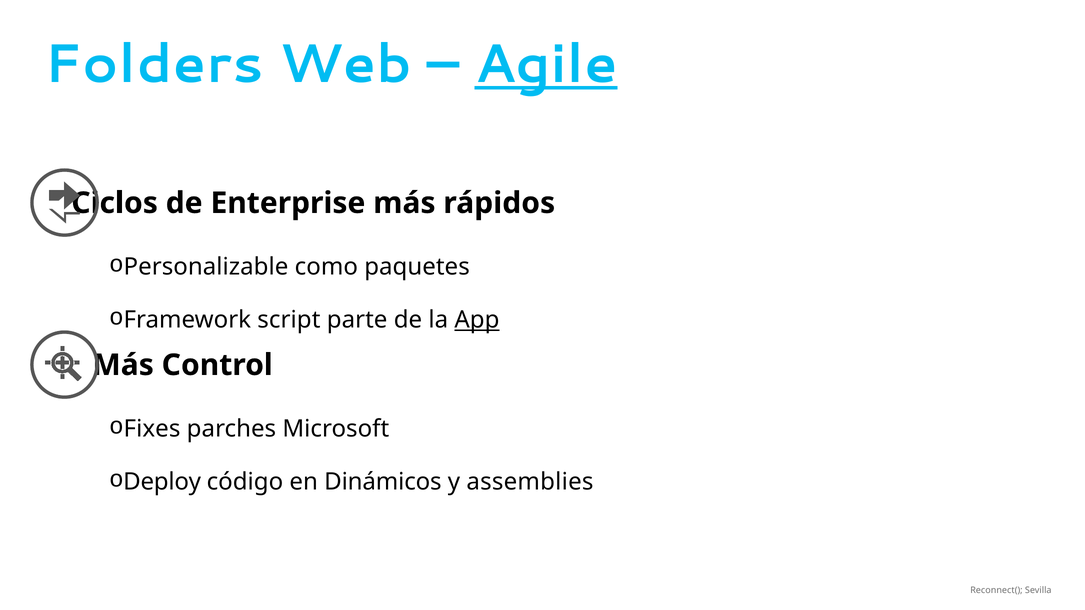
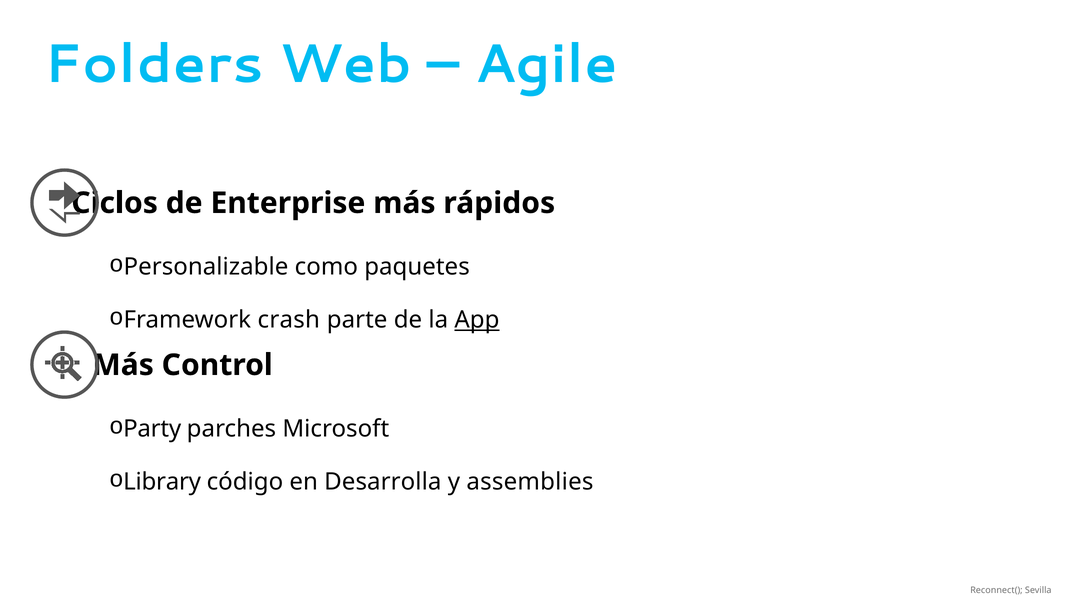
Agile underline: present -> none
script: script -> crash
Fixes: Fixes -> Party
Deploy: Deploy -> Library
Dinámicos: Dinámicos -> Desarrolla
